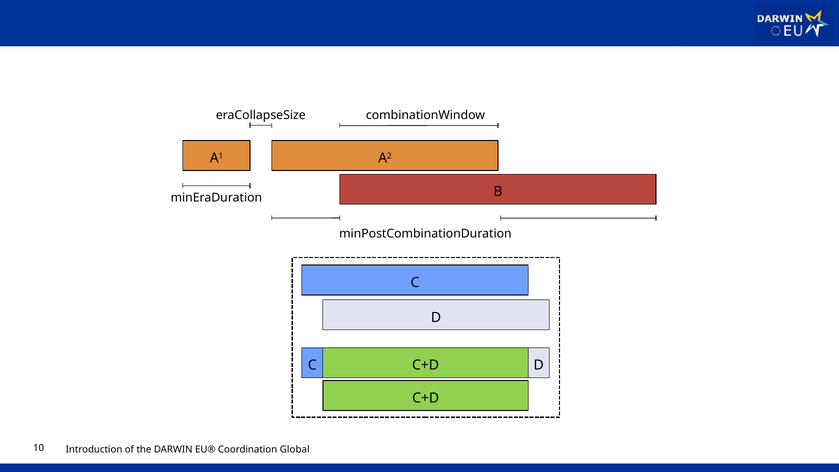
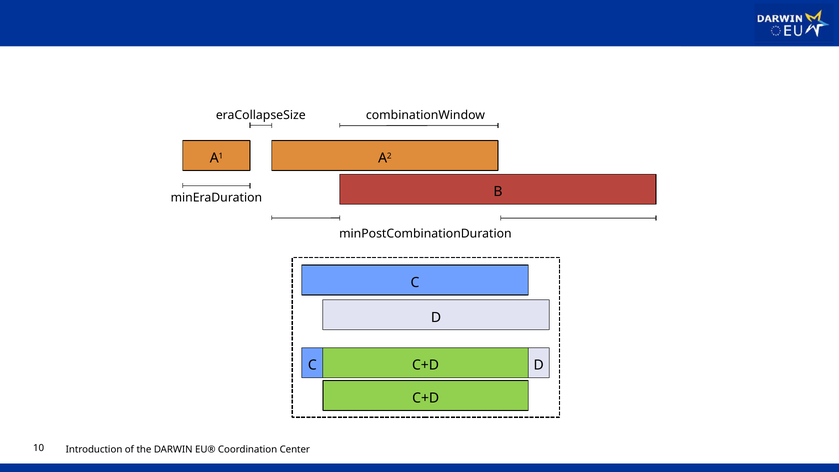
Global: Global -> Center
